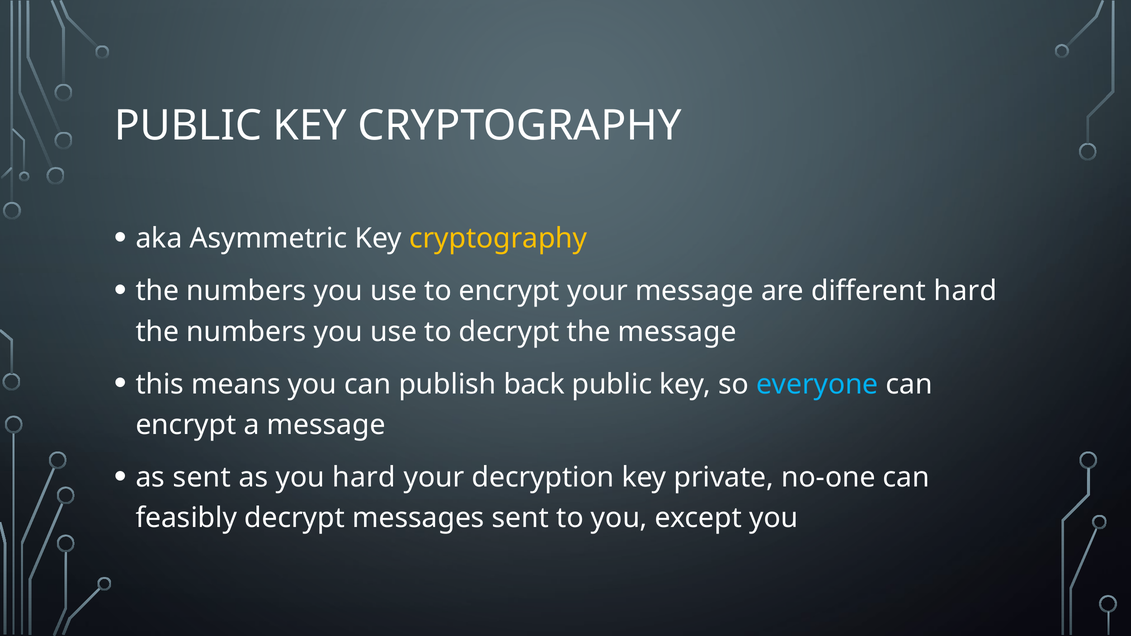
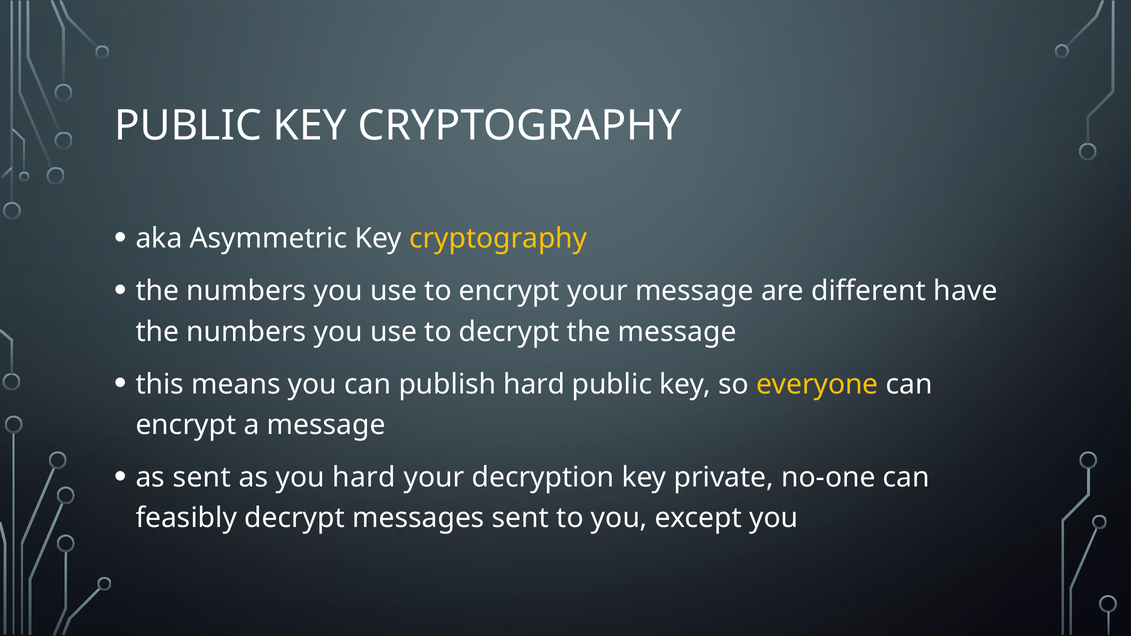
different hard: hard -> have
publish back: back -> hard
everyone colour: light blue -> yellow
